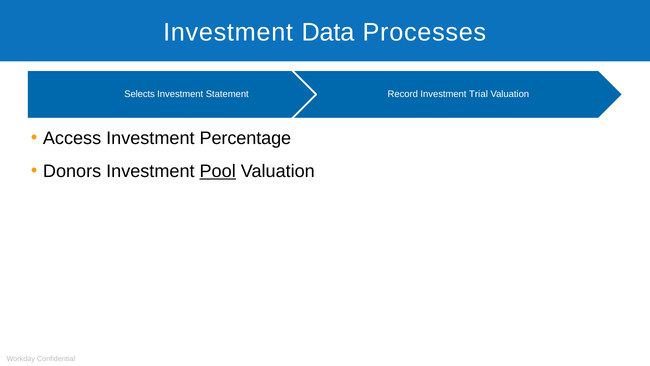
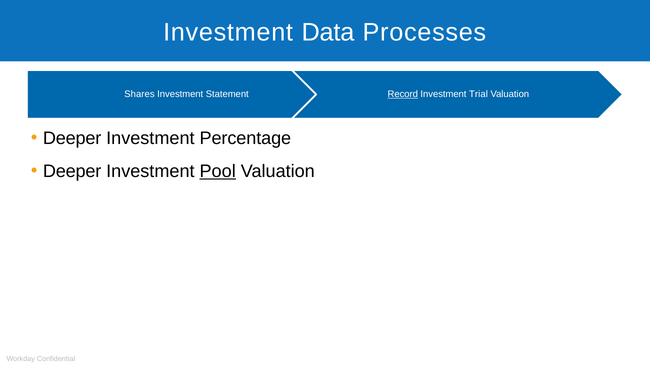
Selects: Selects -> Shares
Record underline: none -> present
Access at (72, 138): Access -> Deeper
Donors at (72, 171): Donors -> Deeper
